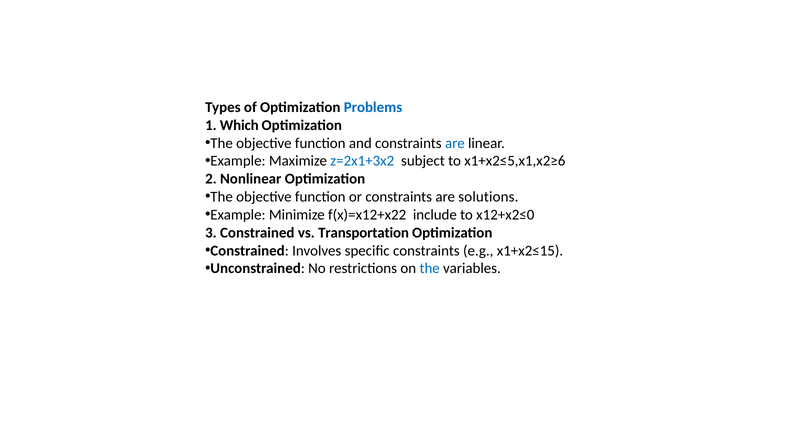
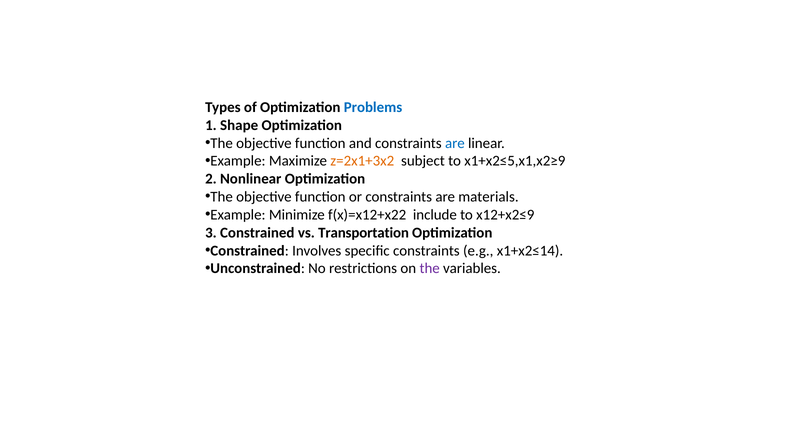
Which: Which -> Shape
z=2x1+3x2 colour: blue -> orange
x1+x2≤5,x1,x2≥6: x1+x2≤5,x1,x2≥6 -> x1+x2≤5,x1,x2≥9
solutions: solutions -> materials
x12+x2≤0: x12+x2≤0 -> x12+x2≤9
x1+x2≤15: x1+x2≤15 -> x1+x2≤14
the at (430, 269) colour: blue -> purple
